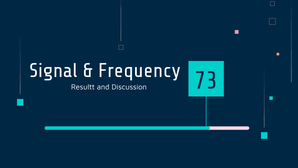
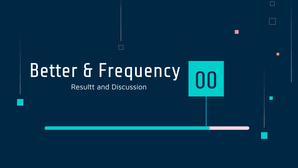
Signal: Signal -> Better
73: 73 -> 00
